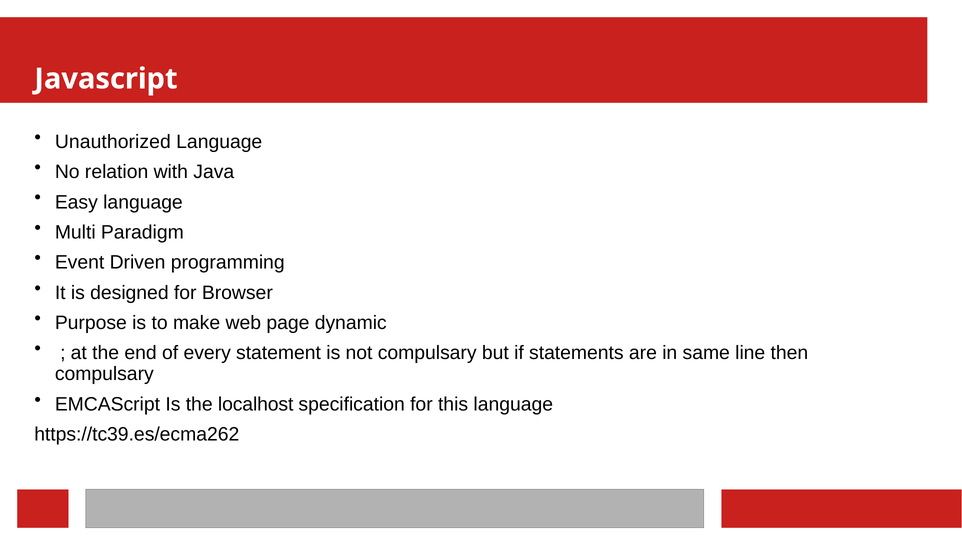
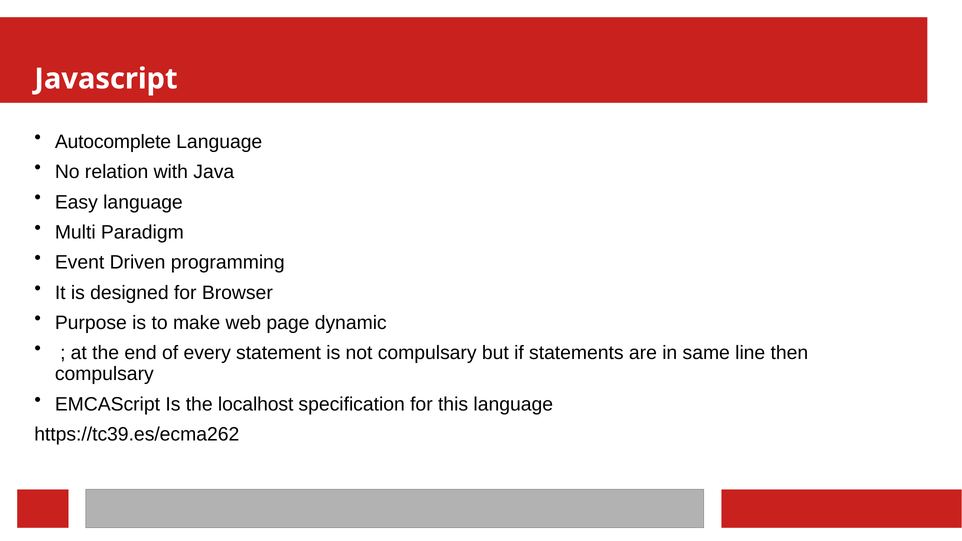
Unauthorized: Unauthorized -> Autocomplete
